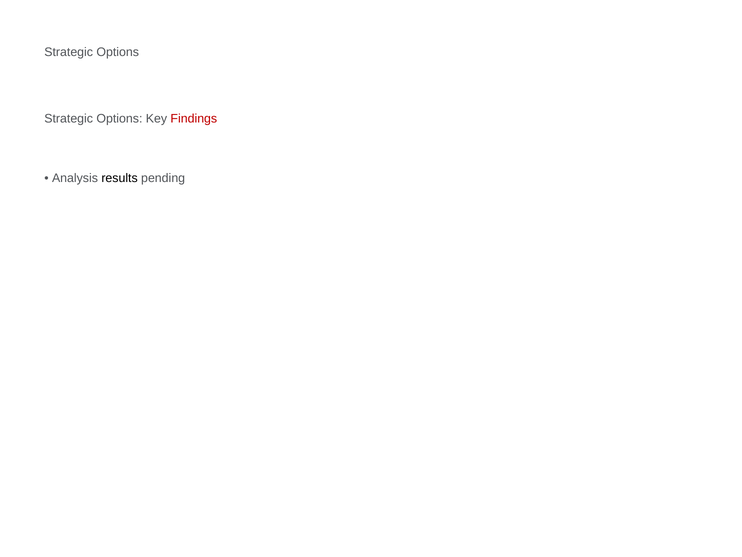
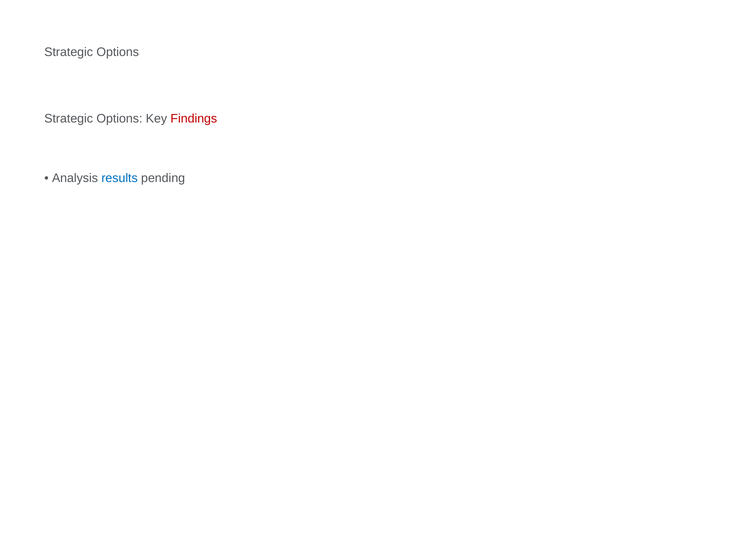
results colour: black -> blue
